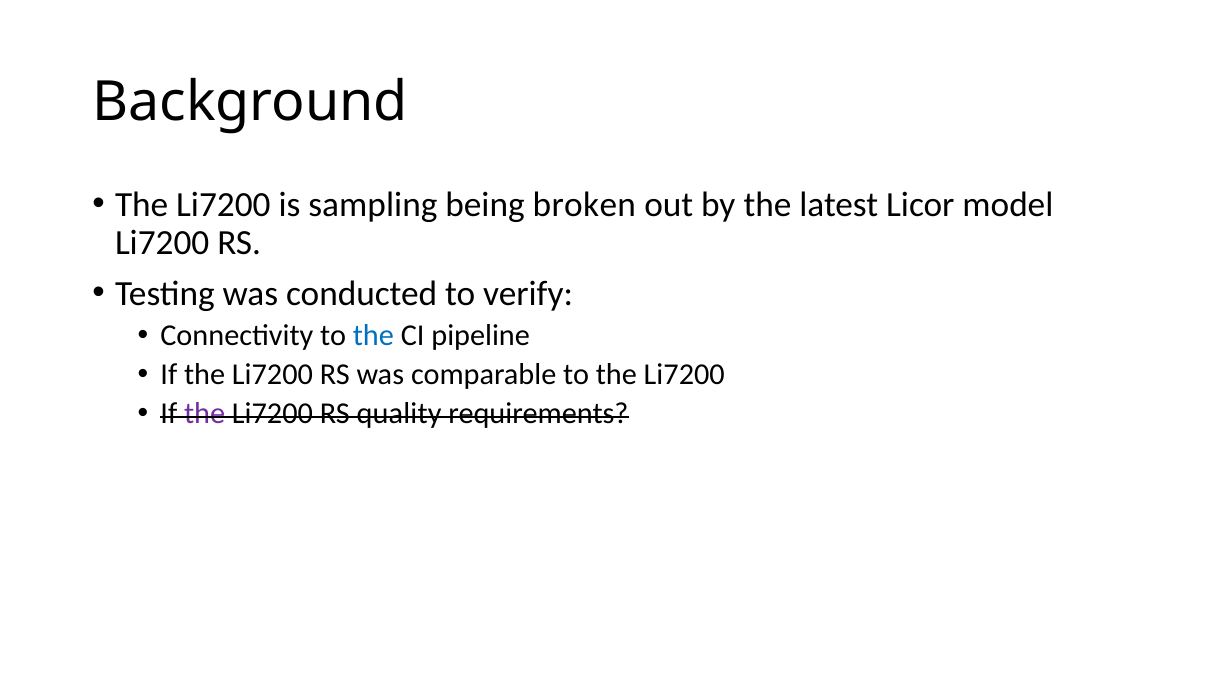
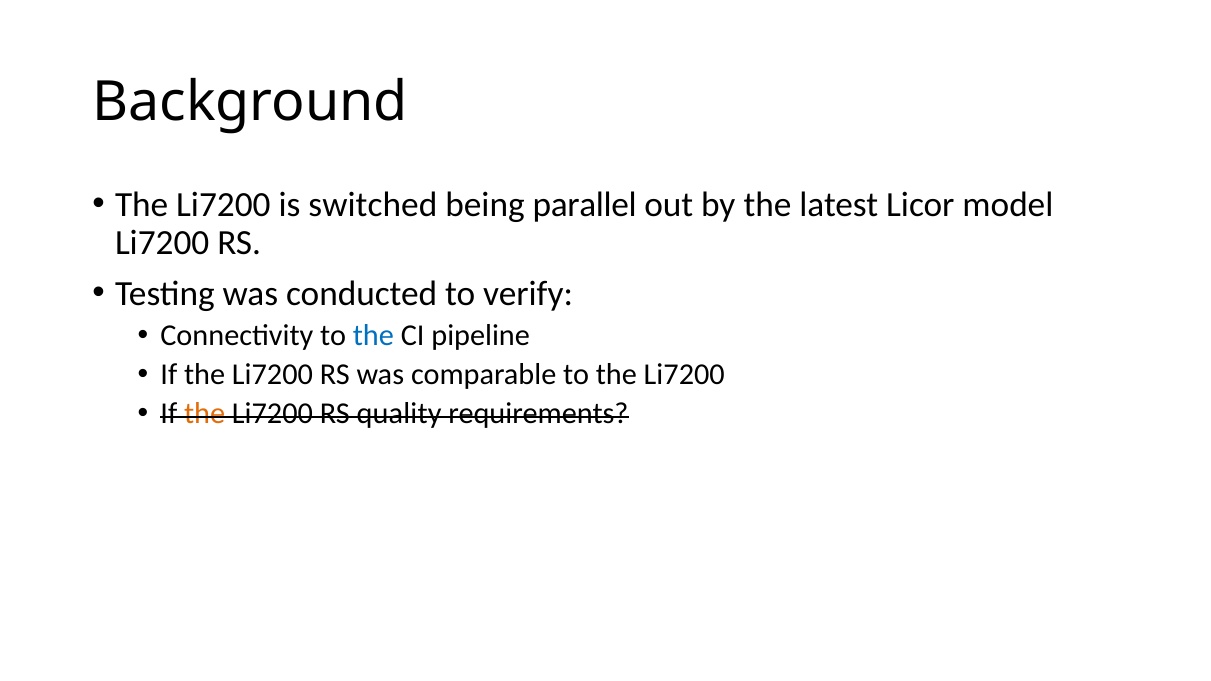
sampling: sampling -> switched
broken: broken -> parallel
the at (205, 413) colour: purple -> orange
